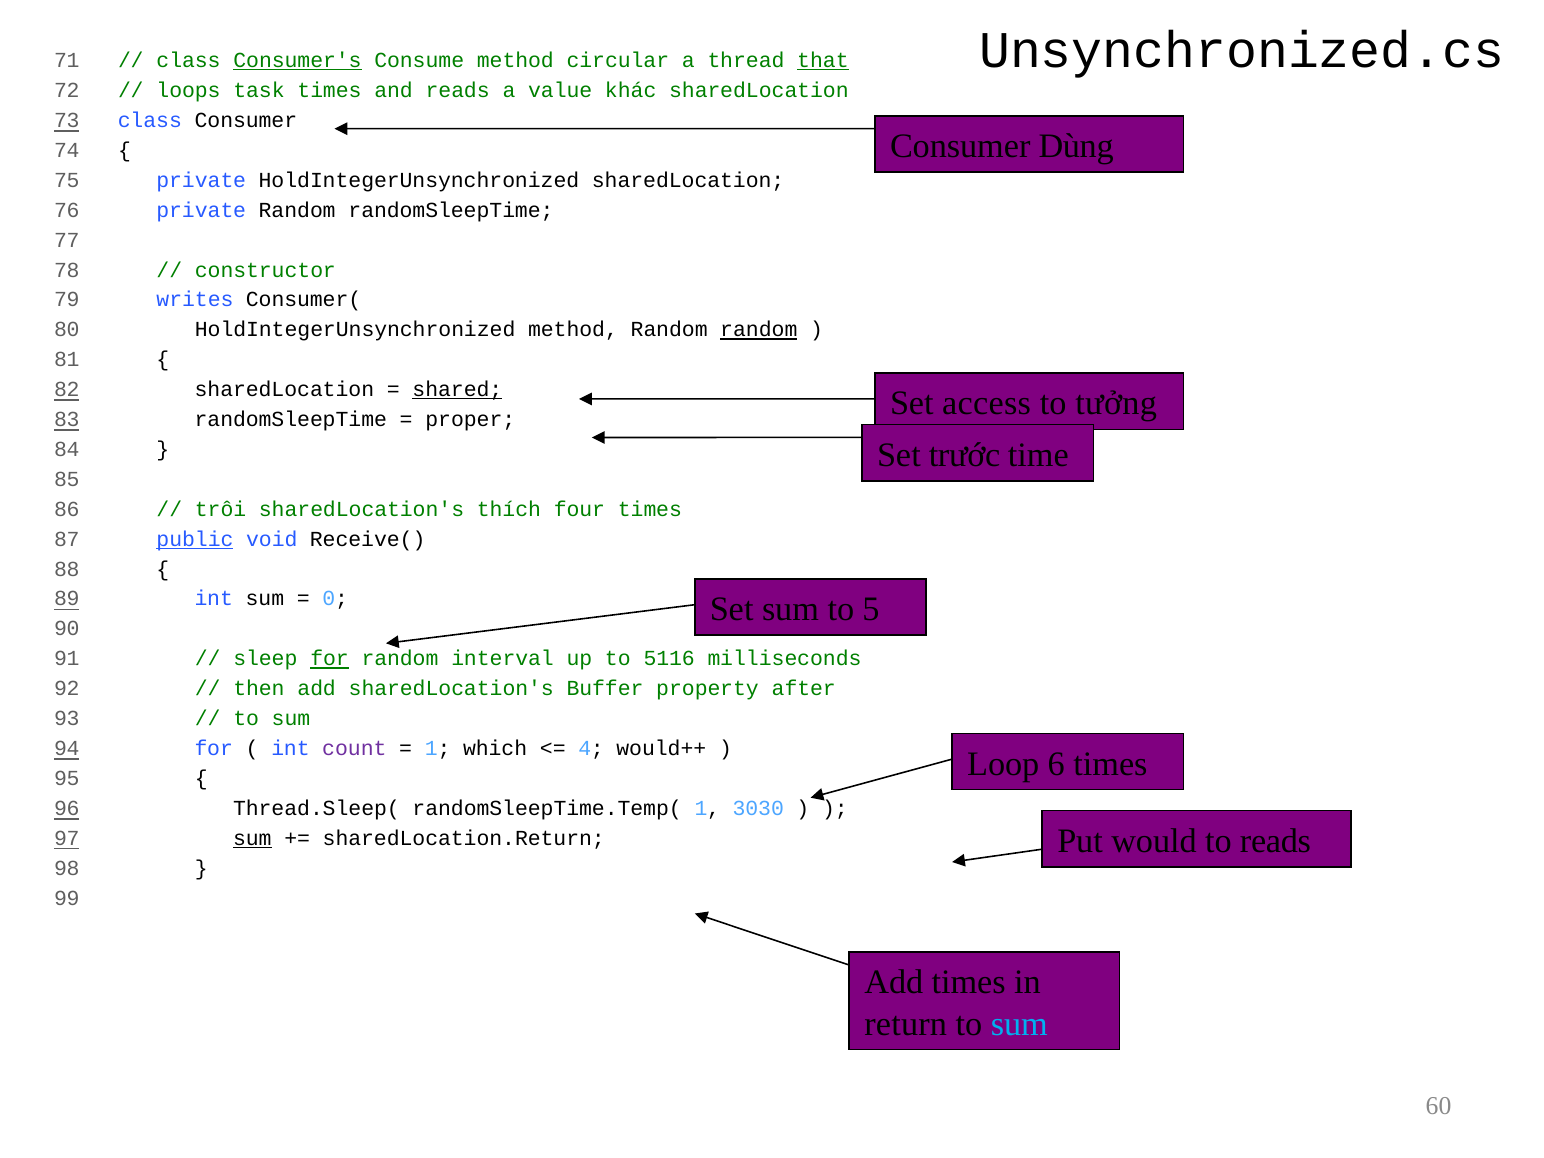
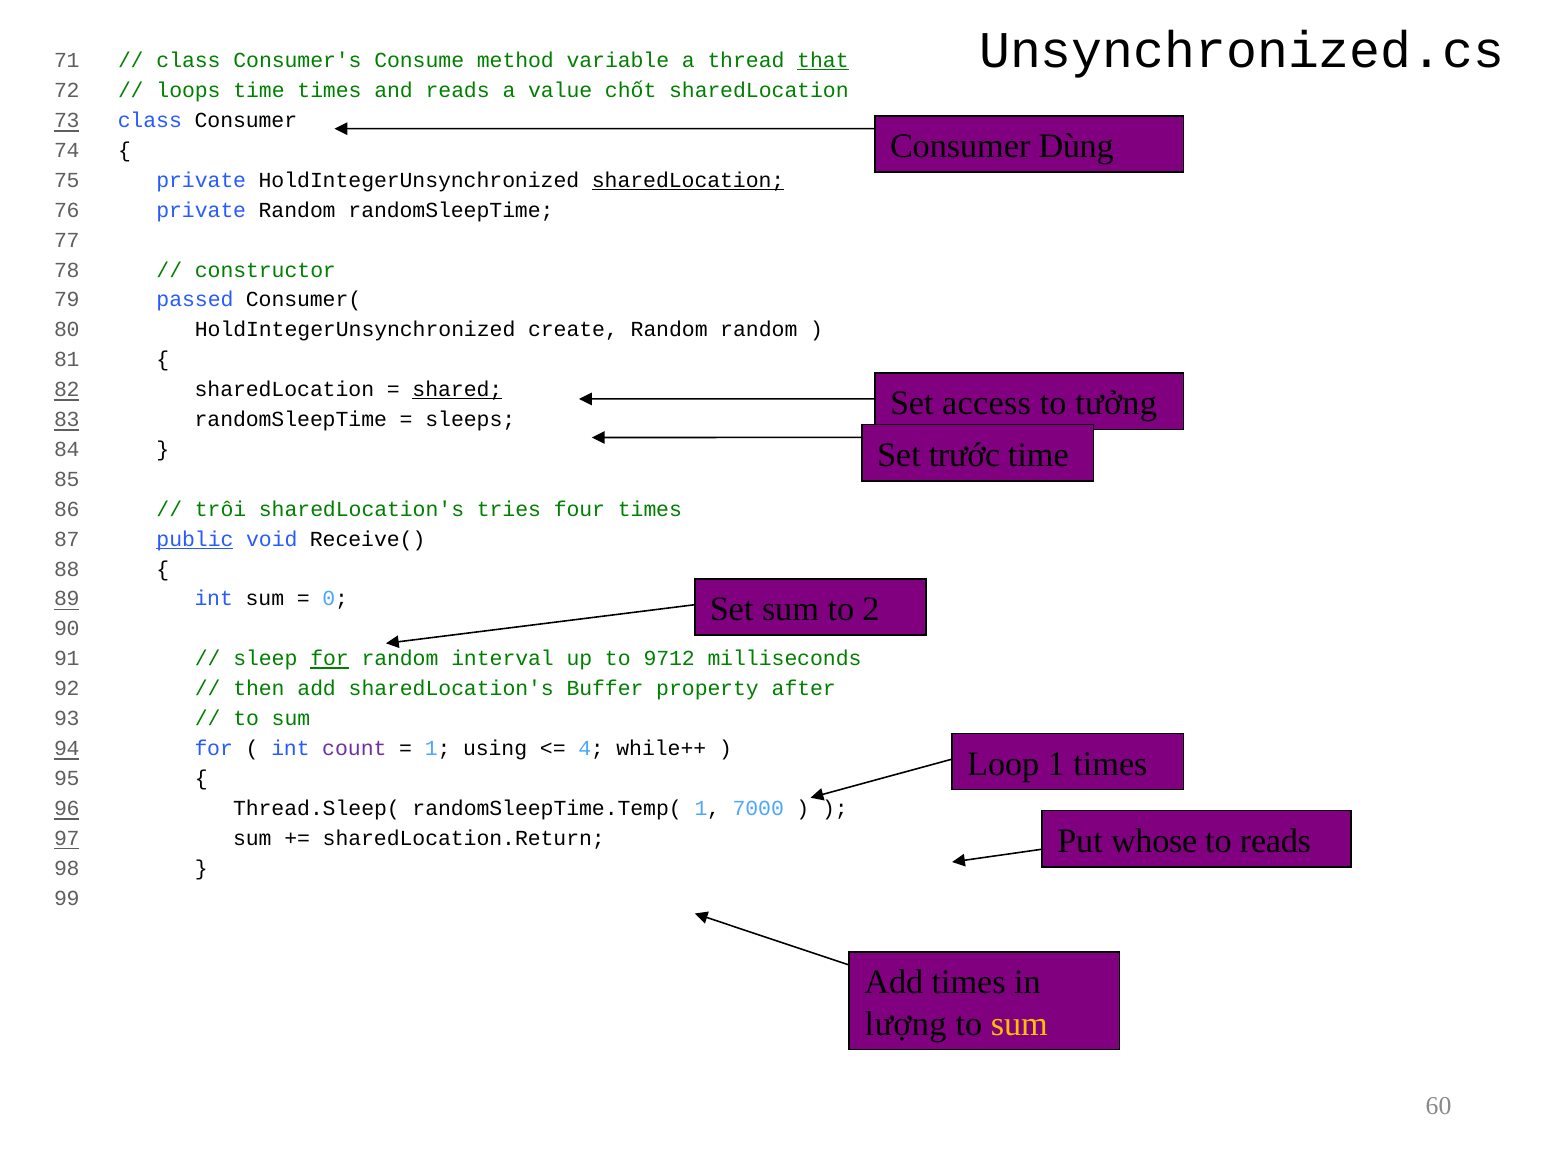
Consumer's underline: present -> none
circular: circular -> variable
loops task: task -> time
khác: khác -> chốt
sharedLocation at (688, 180) underline: none -> present
writes: writes -> passed
HoldIntegerUnsynchronized method: method -> create
random at (759, 330) underline: present -> none
proper: proper -> sleeps
thích: thích -> tries
5: 5 -> 2
5116: 5116 -> 9712
which: which -> using
would++: would++ -> while++
Loop 6: 6 -> 1
3030: 3030 -> 7000
would: would -> whose
sum at (252, 838) underline: present -> none
return: return -> lượng
sum at (1019, 1024) colour: light blue -> yellow
